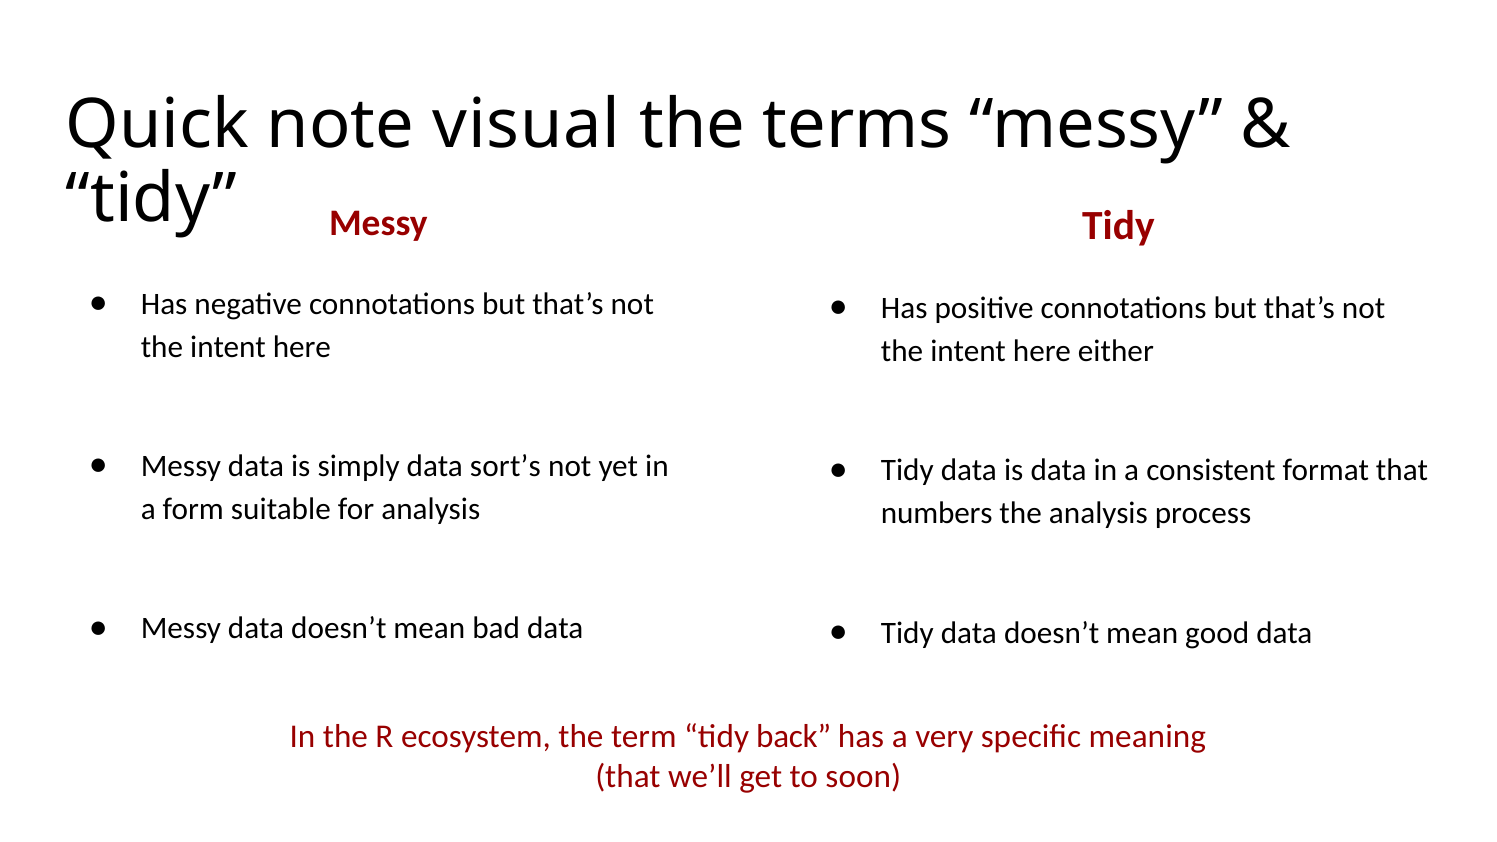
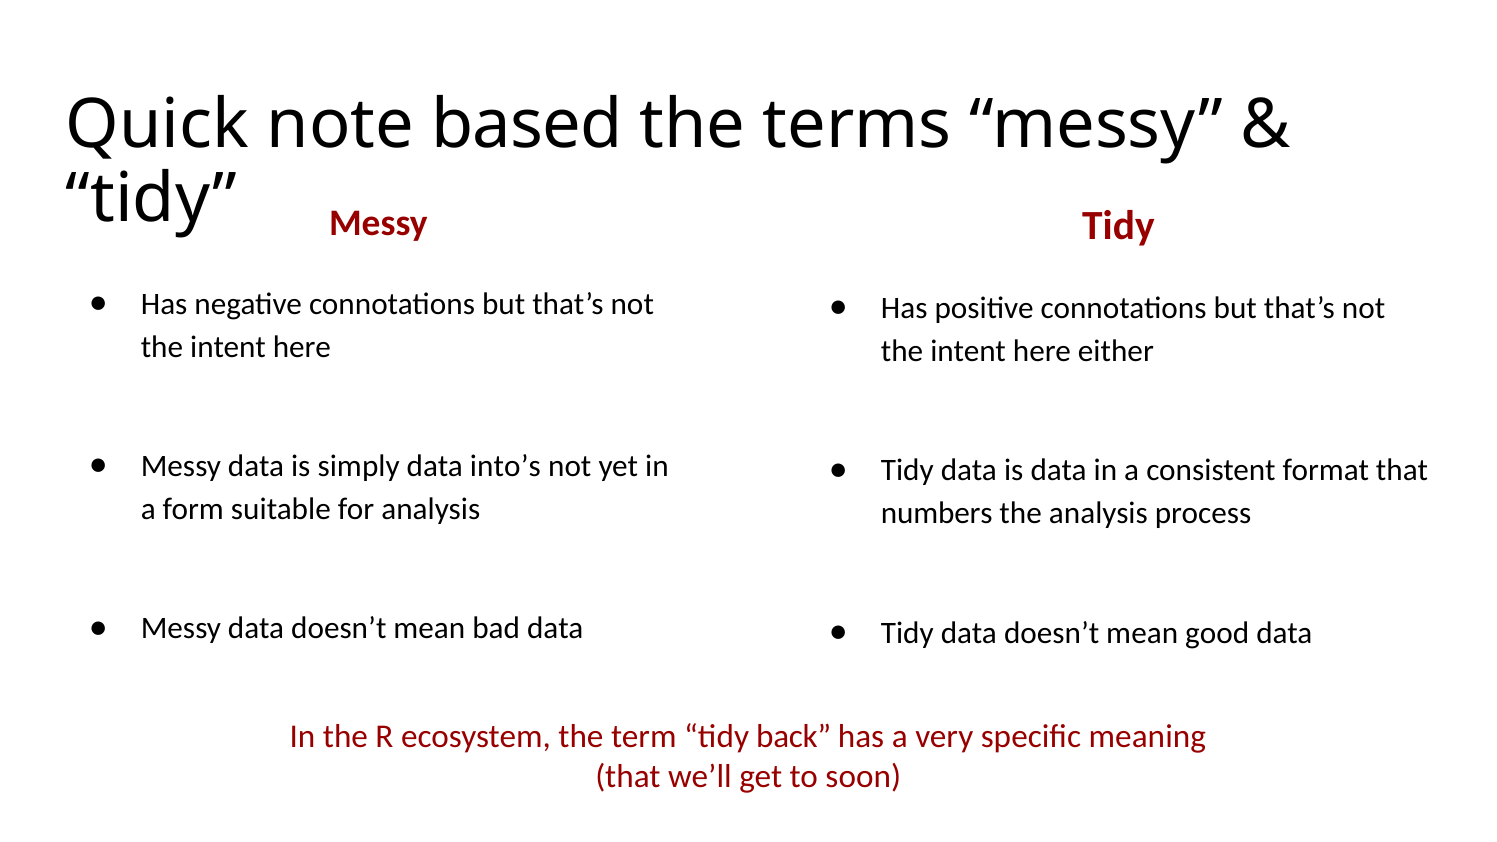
visual: visual -> based
sort’s: sort’s -> into’s
